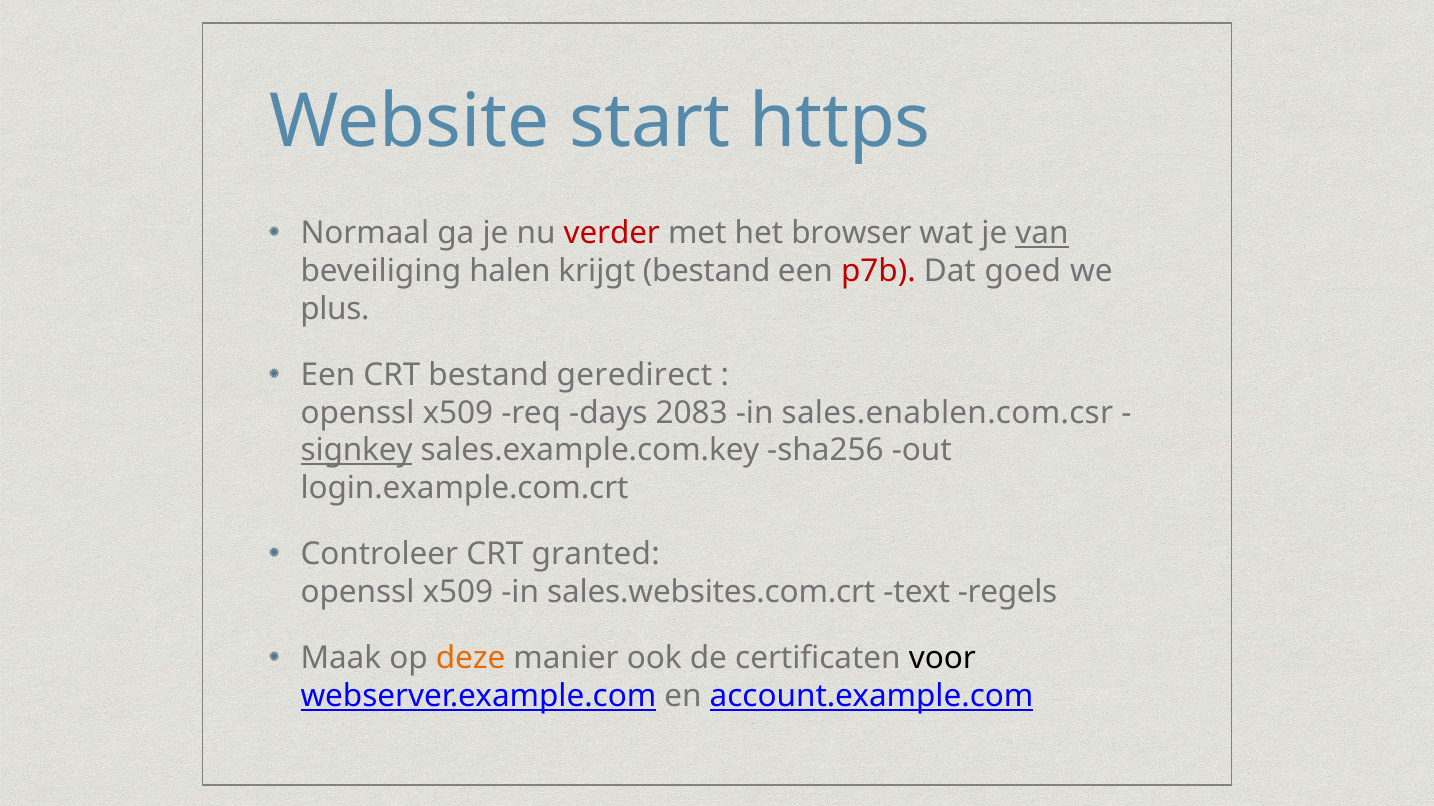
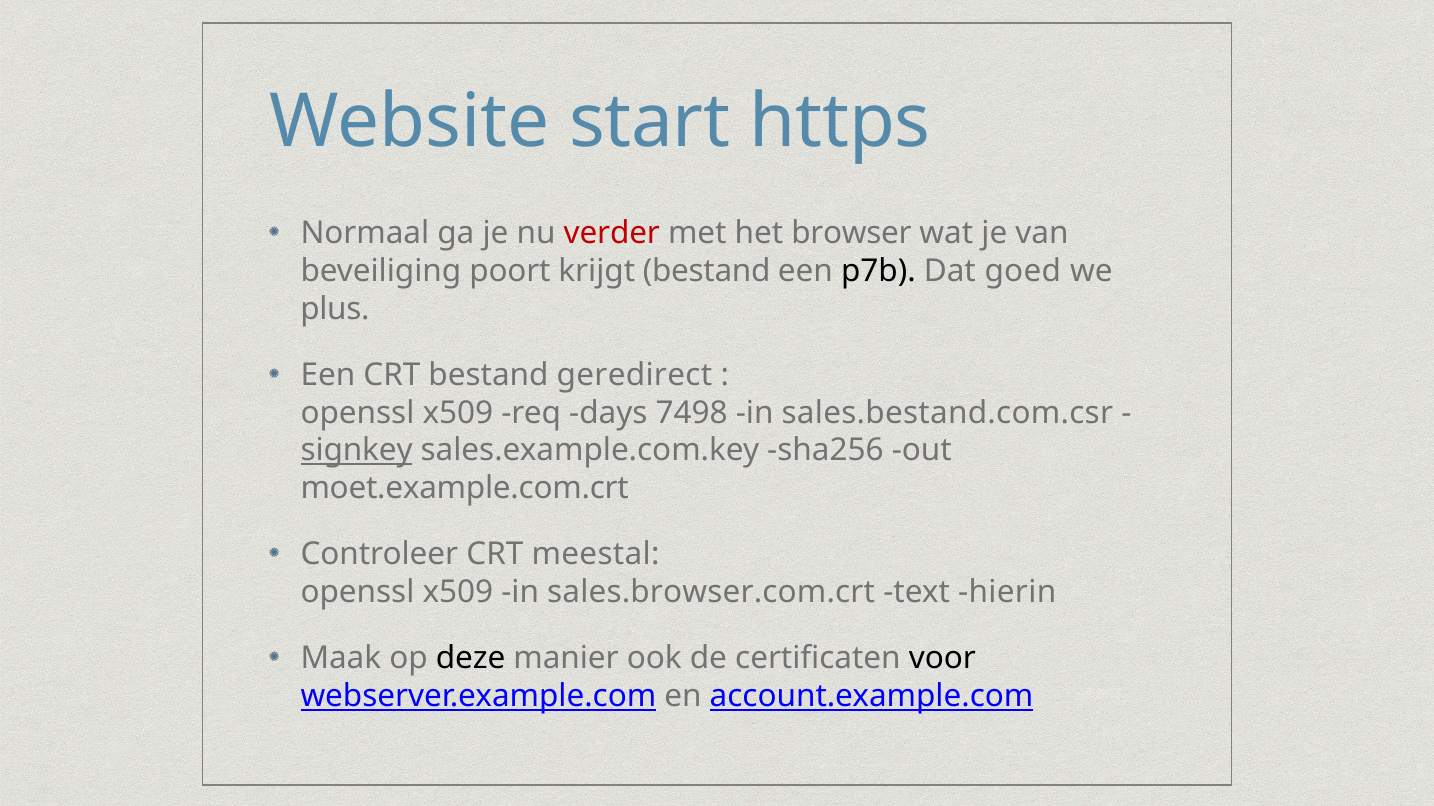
van underline: present -> none
halen: halen -> poort
p7b colour: red -> black
2083: 2083 -> 7498
sales.enablen.com.csr: sales.enablen.com.csr -> sales.bestand.com.csr
login.example.com.crt: login.example.com.crt -> moet.example.com.crt
granted: granted -> meestal
sales.websites.com.crt: sales.websites.com.crt -> sales.browser.com.crt
regels: regels -> hierin
deze colour: orange -> black
